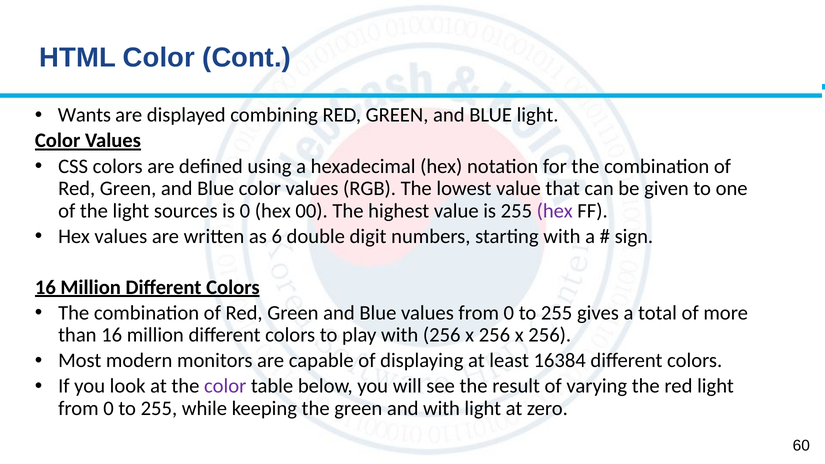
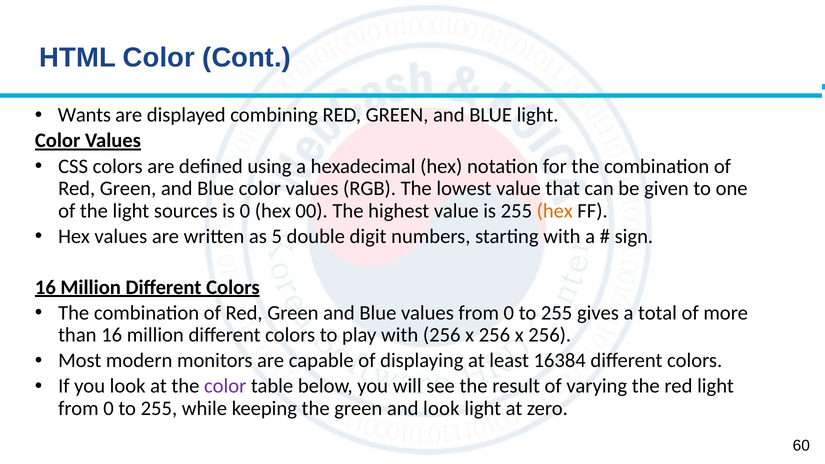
hex at (555, 211) colour: purple -> orange
6: 6 -> 5
and with: with -> look
